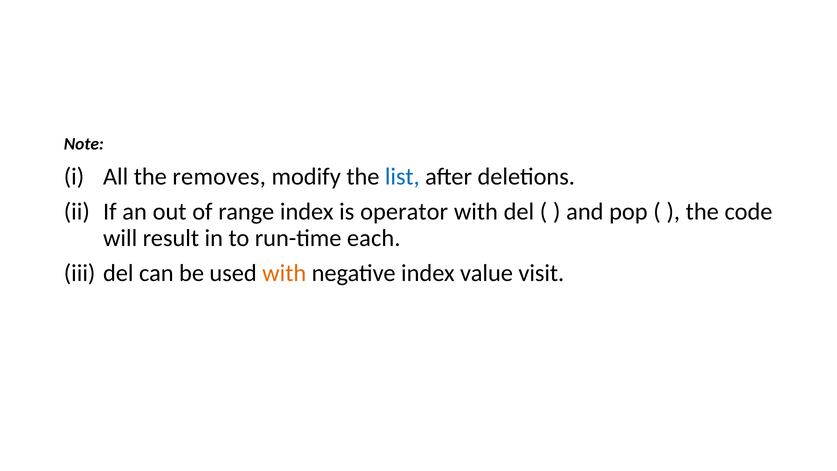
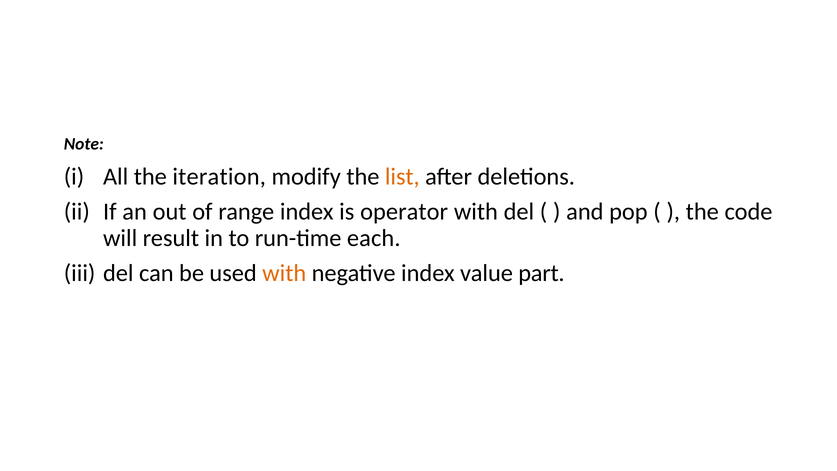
removes: removes -> iteration
list colour: blue -> orange
visit: visit -> part
